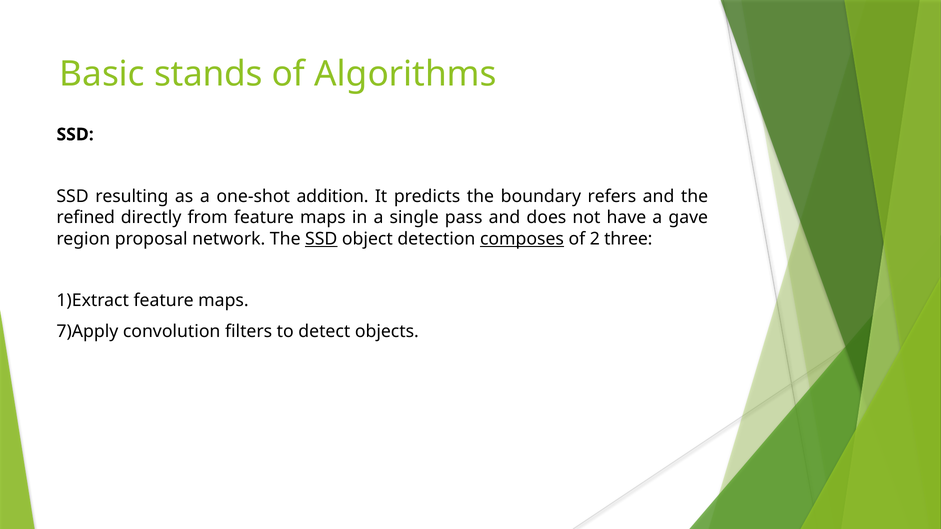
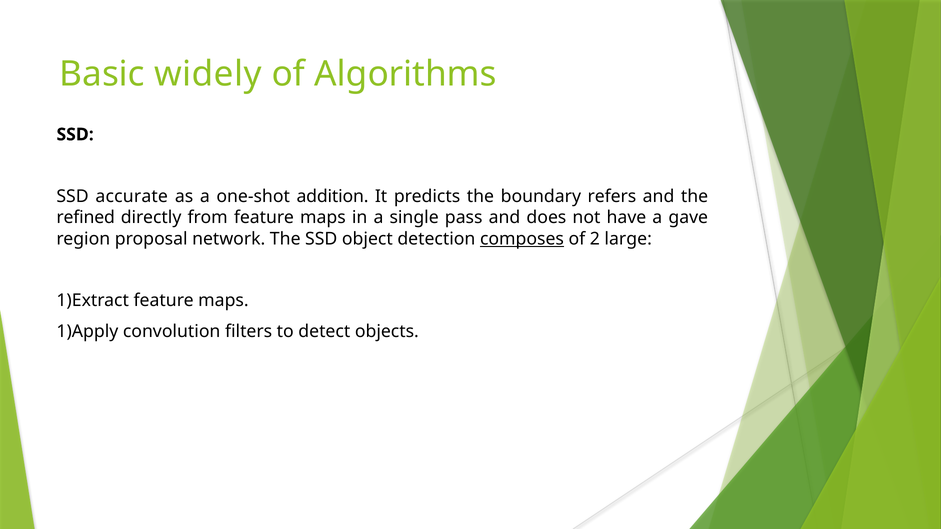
stands: stands -> widely
resulting: resulting -> accurate
SSD at (321, 239) underline: present -> none
three: three -> large
7)Apply: 7)Apply -> 1)Apply
